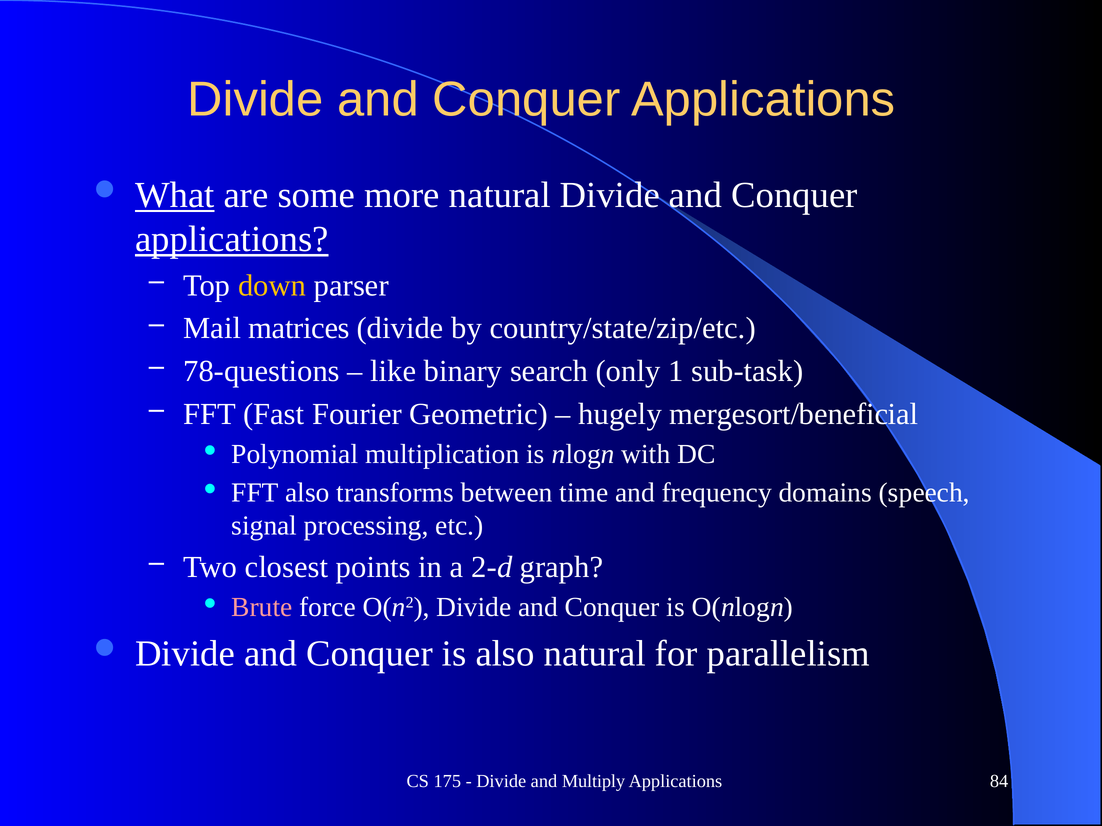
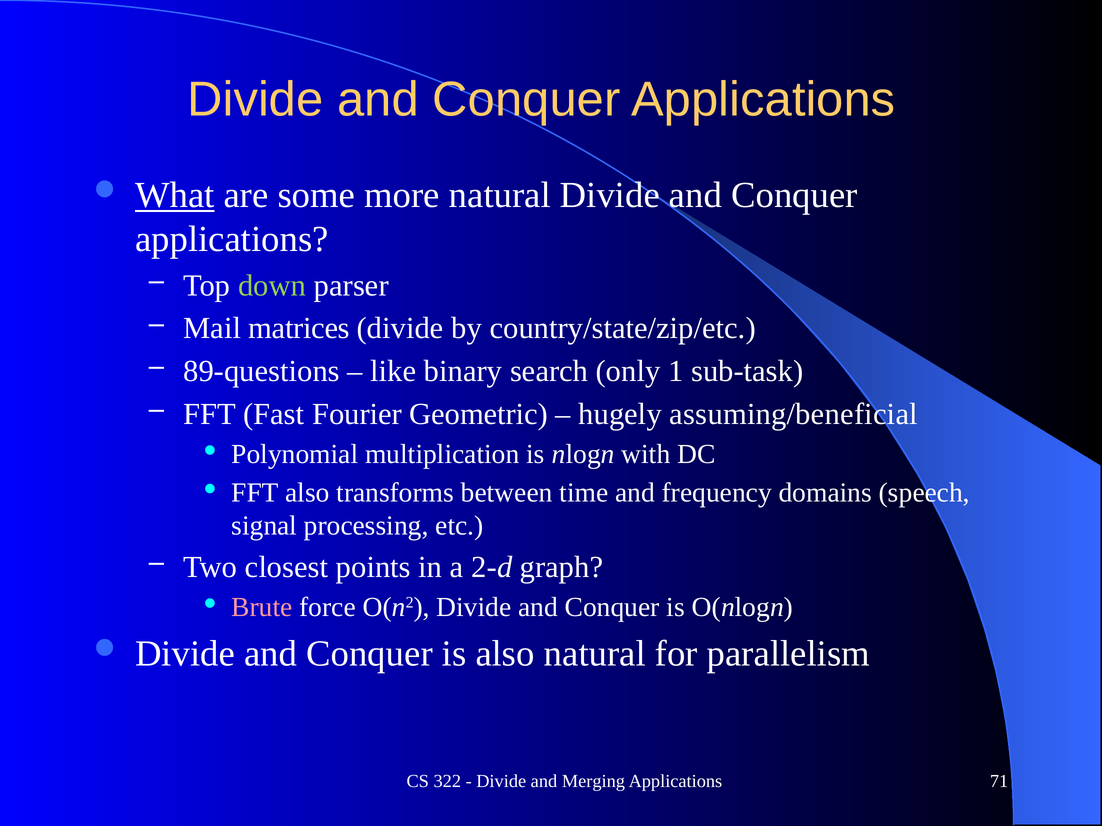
applications at (232, 240) underline: present -> none
down colour: yellow -> light green
78-questions: 78-questions -> 89-questions
mergesort/beneficial: mergesort/beneficial -> assuming/beneficial
175: 175 -> 322
Multiply: Multiply -> Merging
84: 84 -> 71
